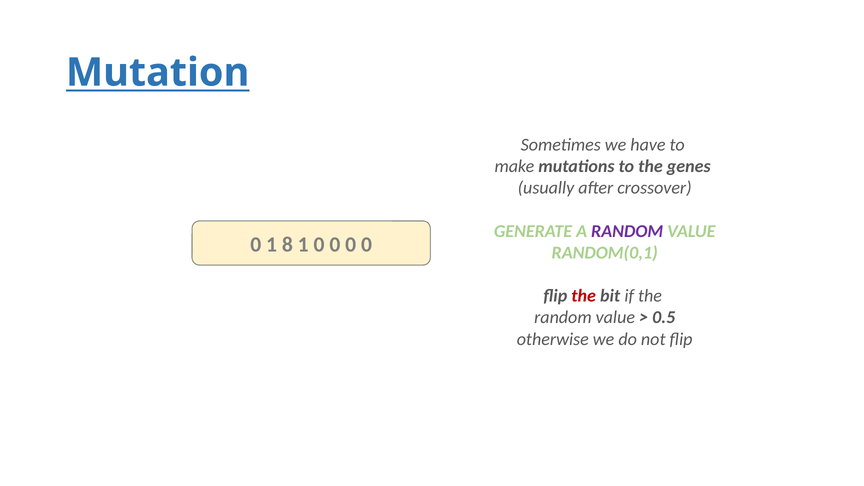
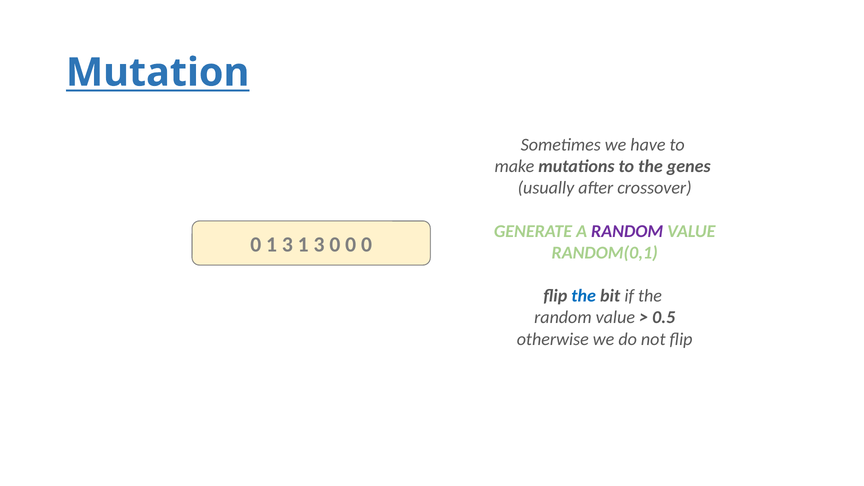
0 1 8: 8 -> 3
0 at (319, 245): 0 -> 3
the at (584, 296) colour: red -> blue
